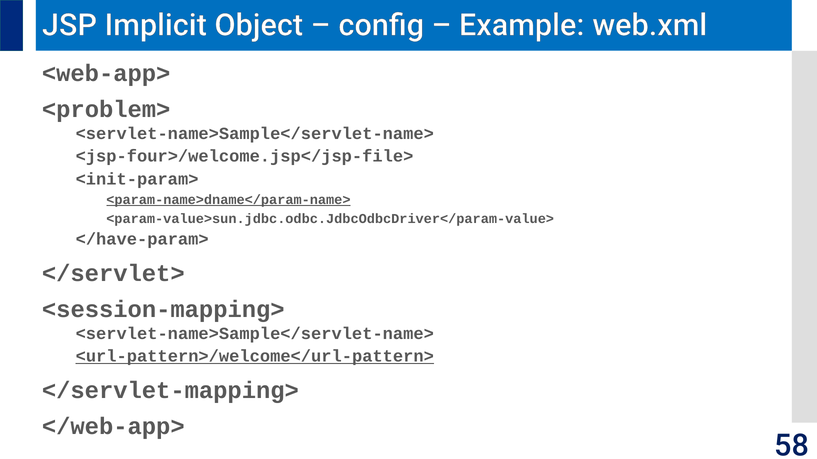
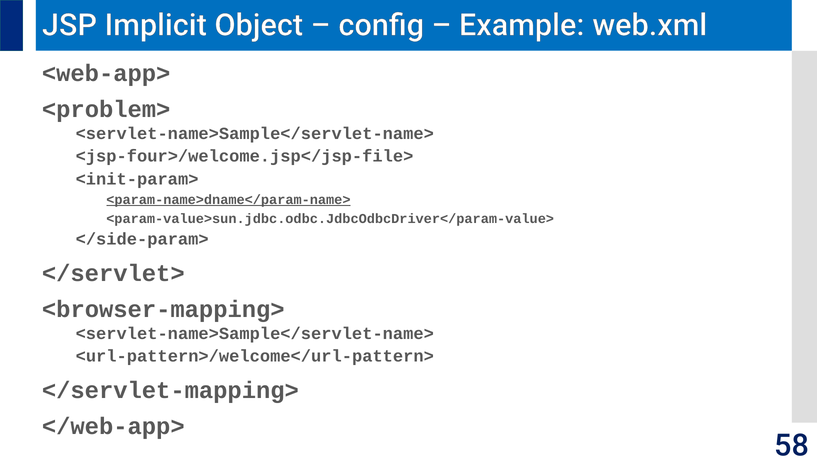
</have-param>: </have-param> -> </side-param>
<session-mapping>: <session-mapping> -> <browser-mapping>
<url-pattern>/welcome</url-pattern> underline: present -> none
